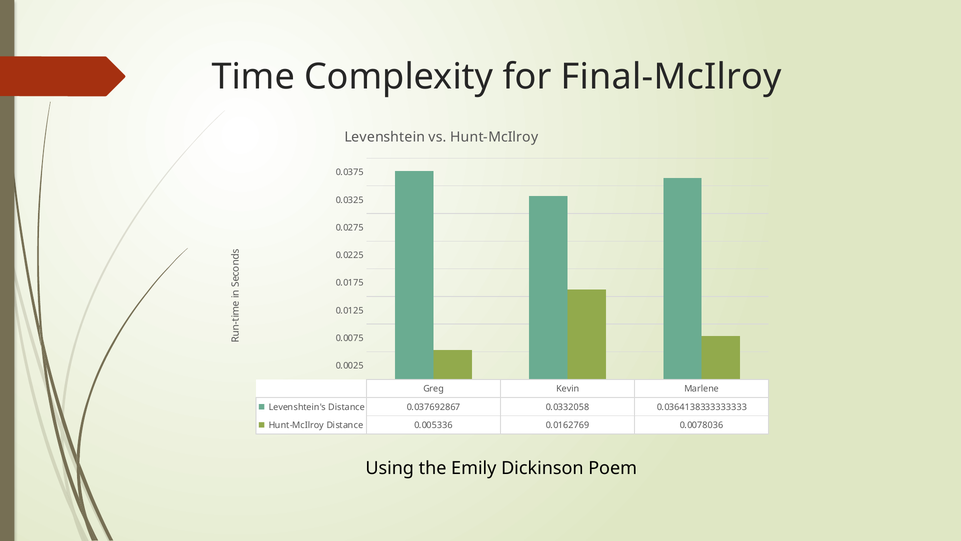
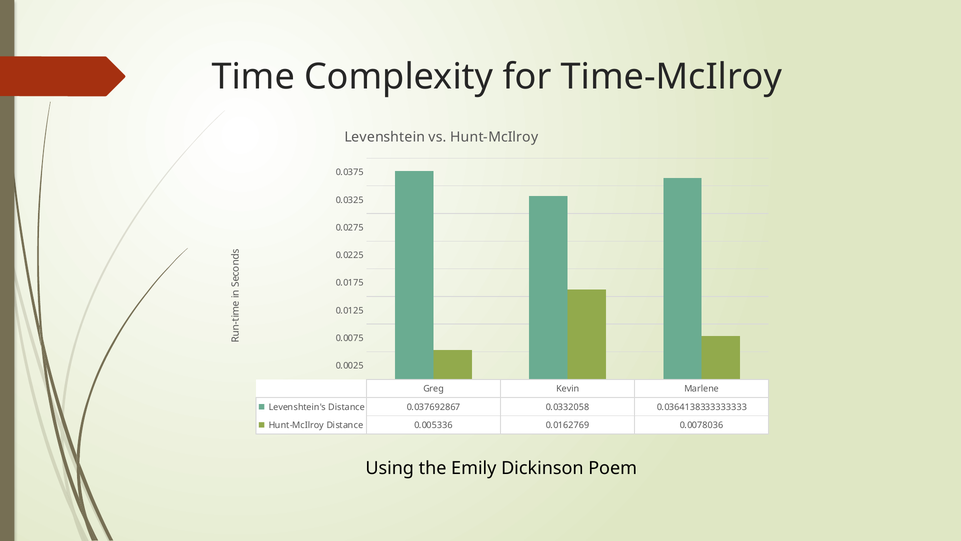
Final-McIlroy: Final-McIlroy -> Time-McIlroy
